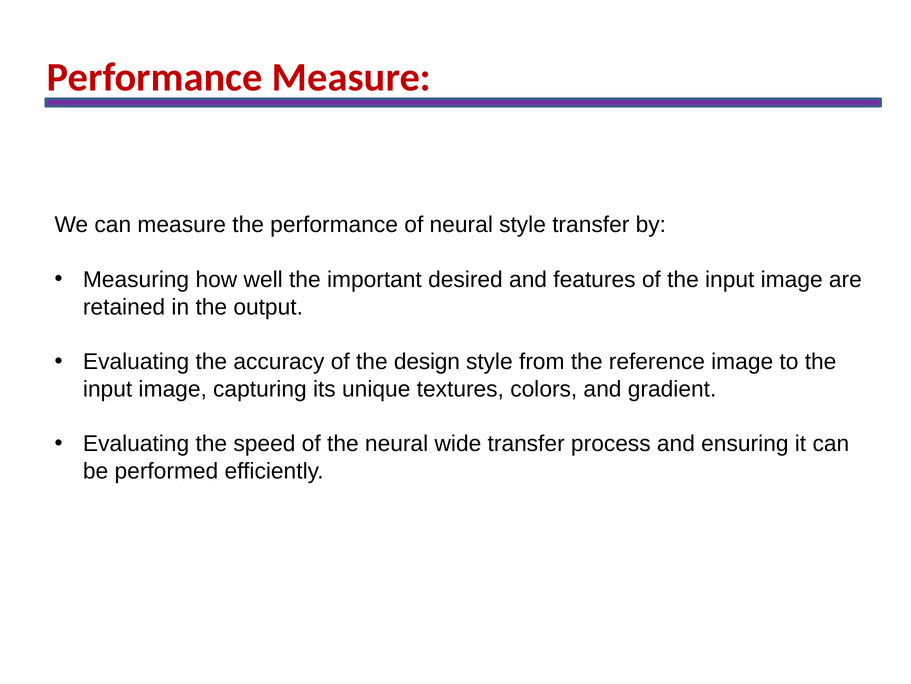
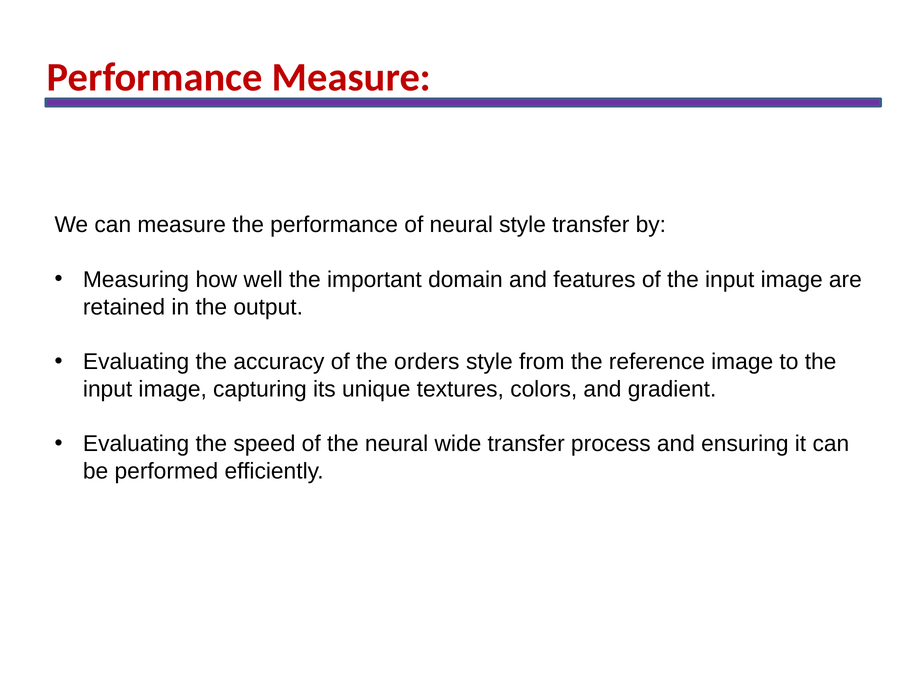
desired: desired -> domain
design: design -> orders
